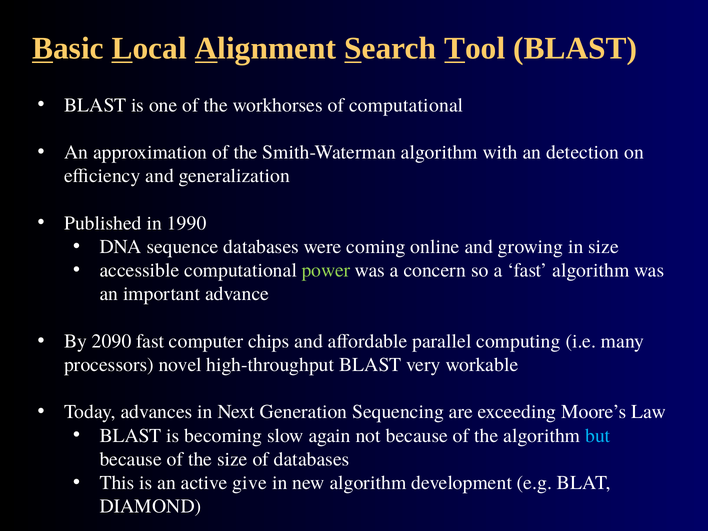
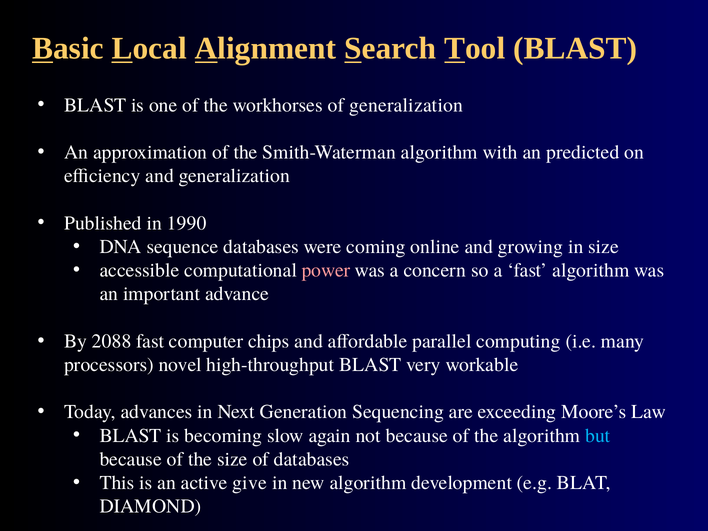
of computational: computational -> generalization
detection: detection -> predicted
power colour: light green -> pink
2090: 2090 -> 2088
